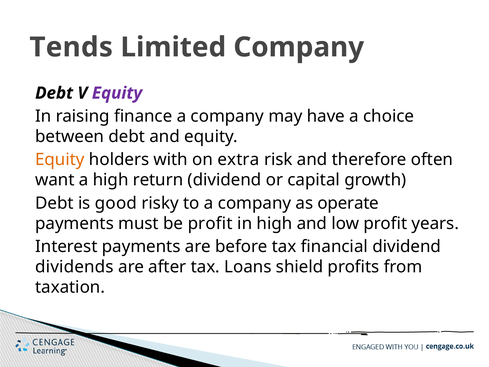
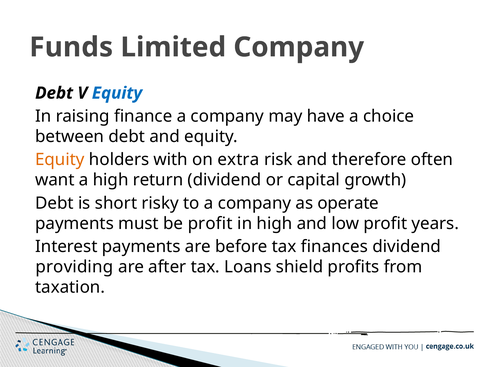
Tends: Tends -> Funds
Equity at (117, 93) colour: purple -> blue
good: good -> short
financial: financial -> finances
dividends: dividends -> providing
